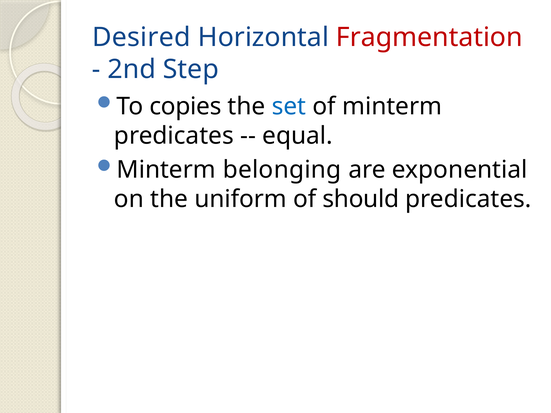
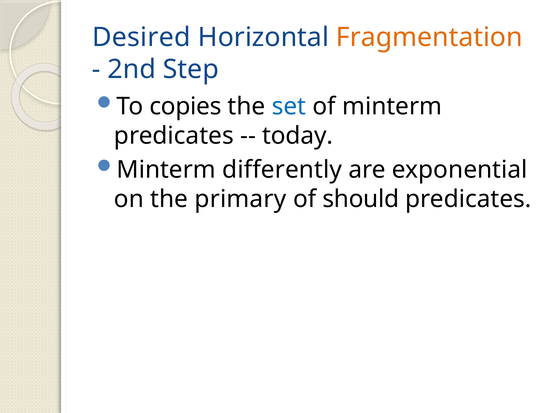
Fragmentation colour: red -> orange
equal: equal -> today
belonging: belonging -> differently
uniform: uniform -> primary
